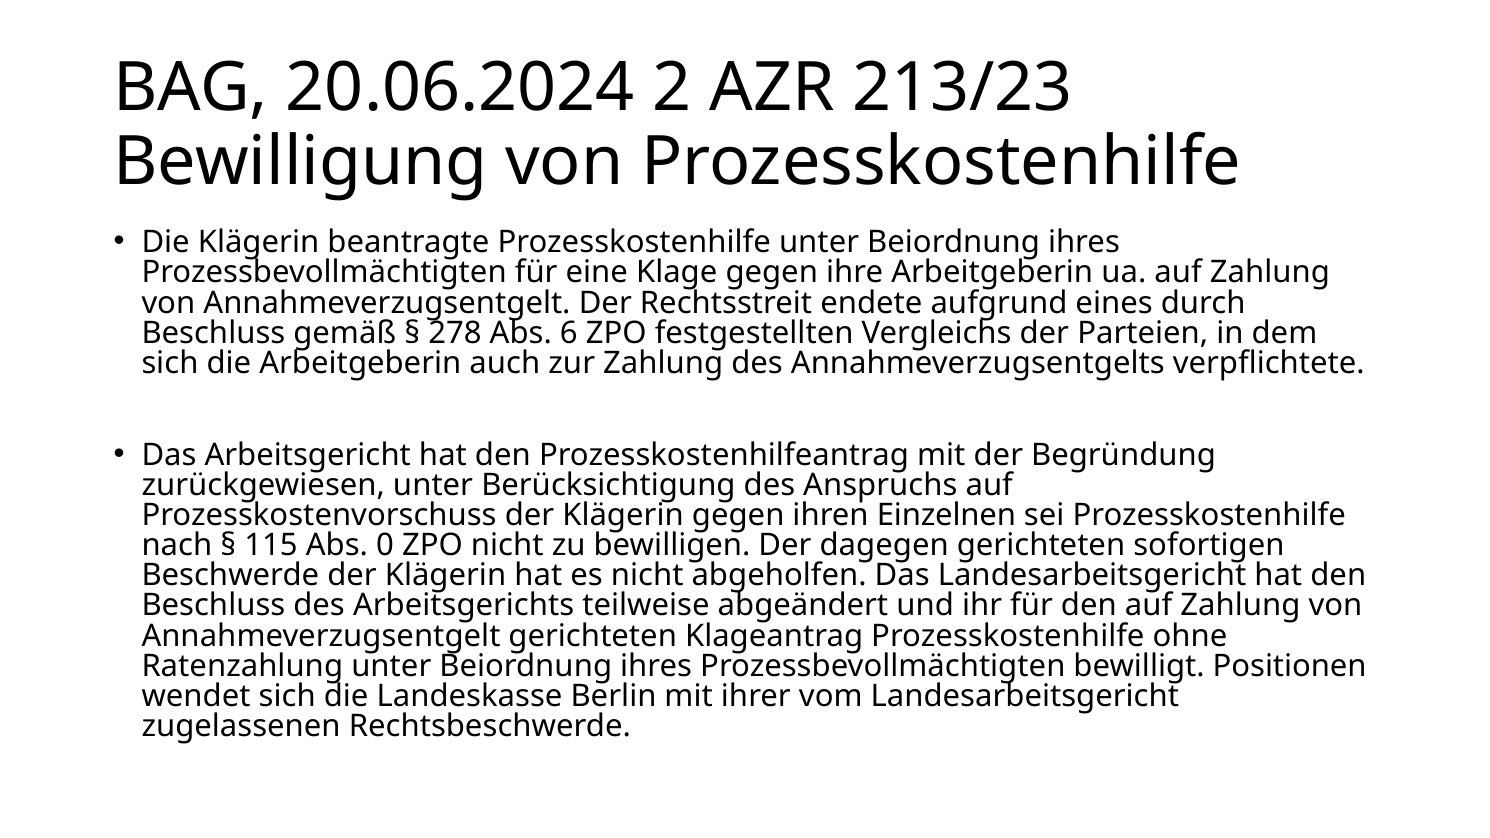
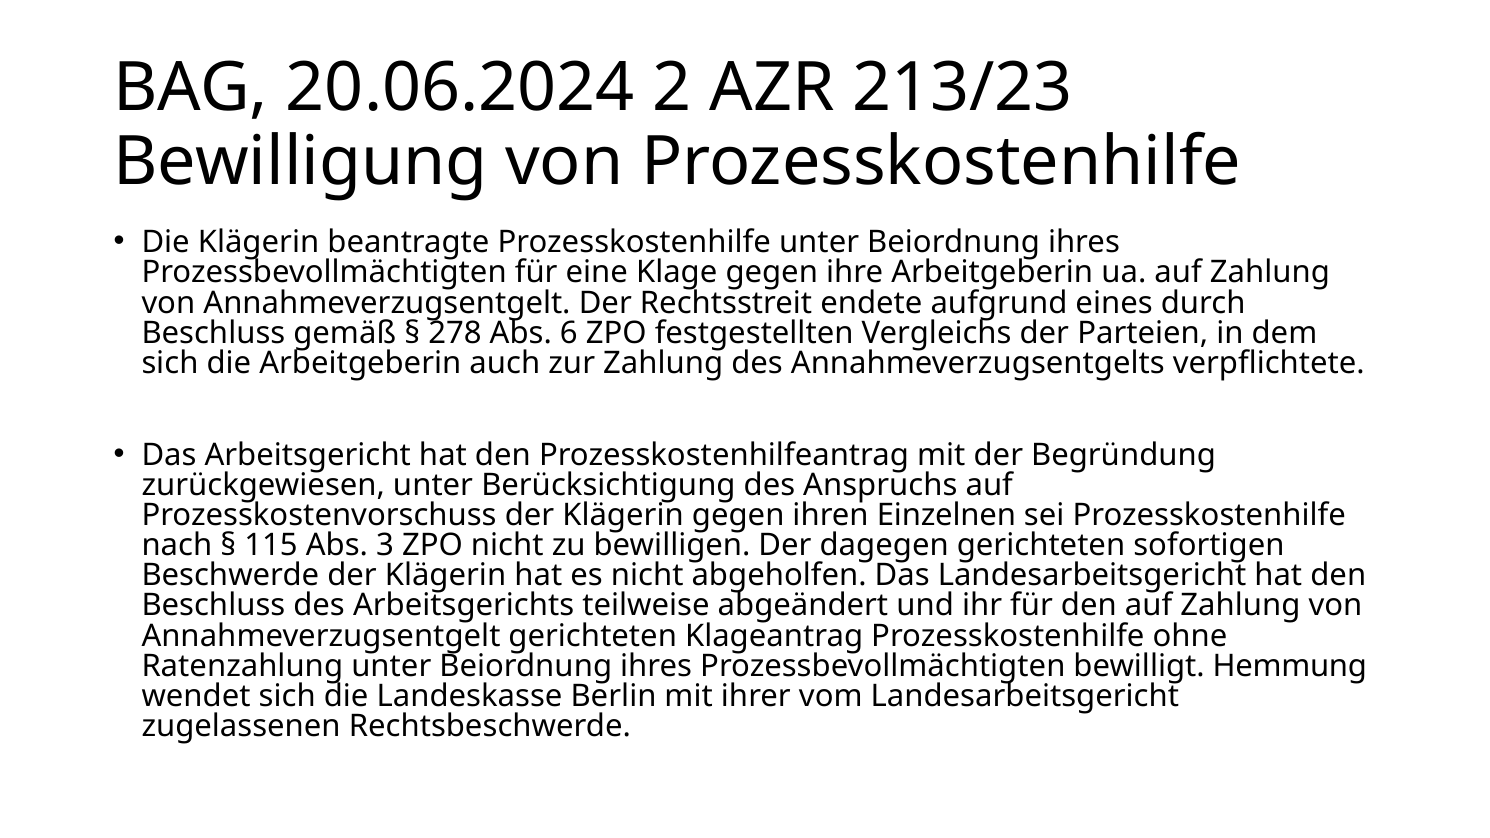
0: 0 -> 3
Positionen: Positionen -> Hemmung
